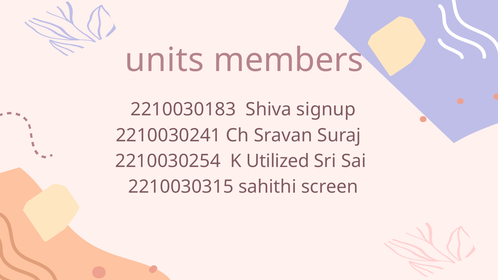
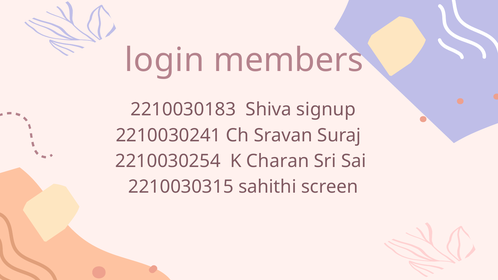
units: units -> login
Utilized: Utilized -> Charan
